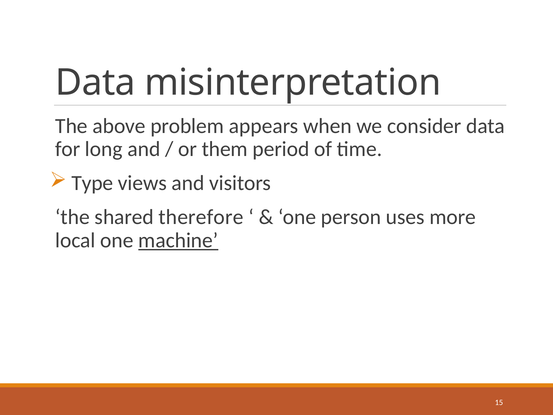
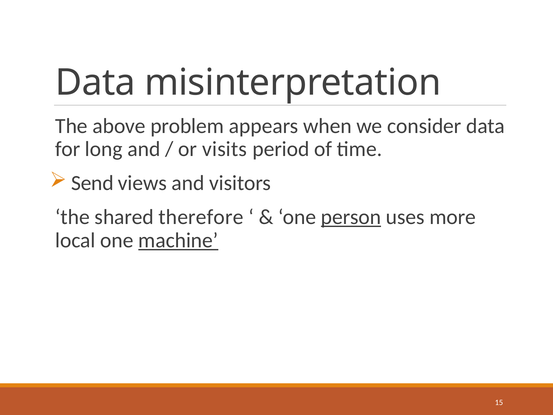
them: them -> visits
Type: Type -> Send
person underline: none -> present
